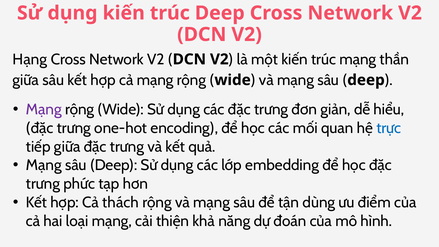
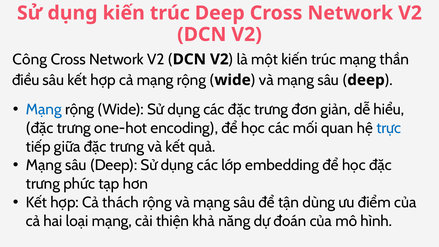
Hạng: Hạng -> Công
giữa at (26, 80): giữa -> điều
Mạng at (44, 109) colour: purple -> blue
